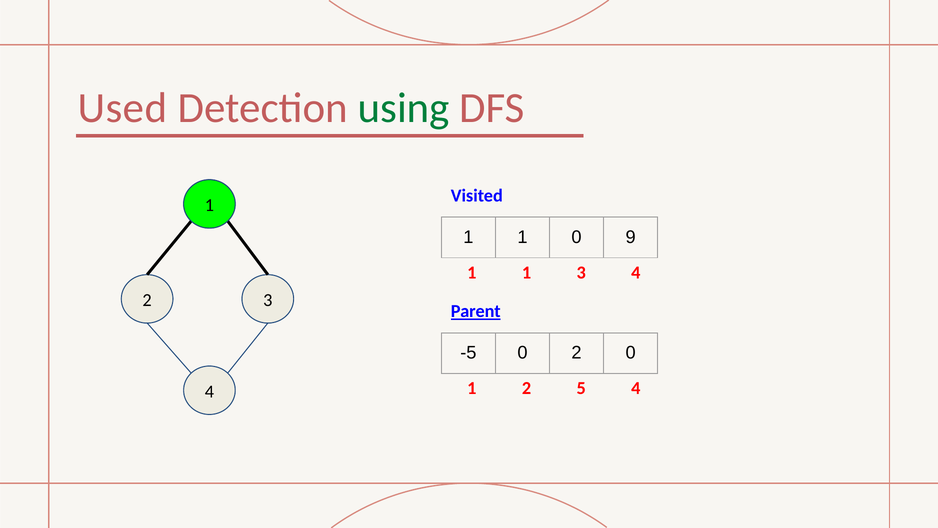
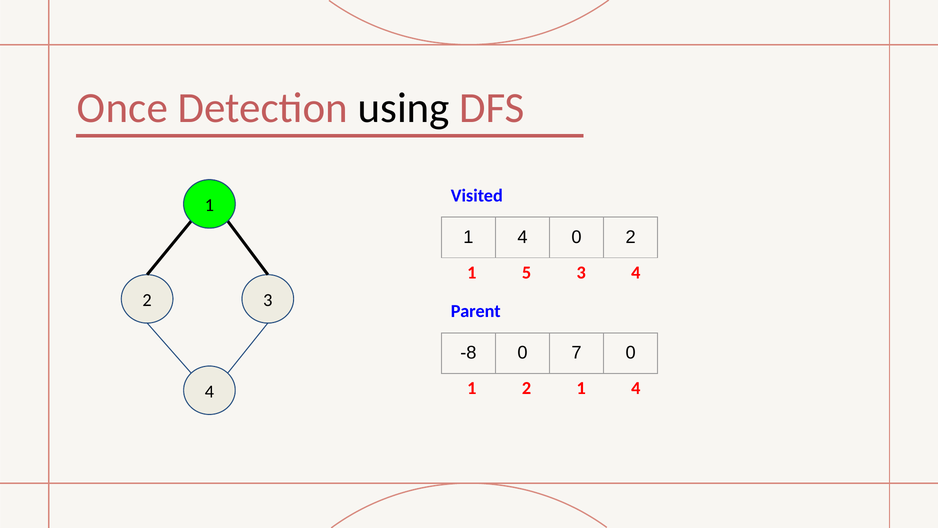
Used: Used -> Once
using colour: green -> black
1 at (522, 237): 1 -> 4
0 9: 9 -> 2
1 at (526, 272): 1 -> 5
Parent underline: present -> none
-5: -5 -> -8
0 2: 2 -> 7
2 5: 5 -> 1
